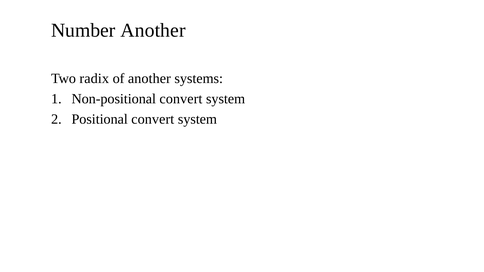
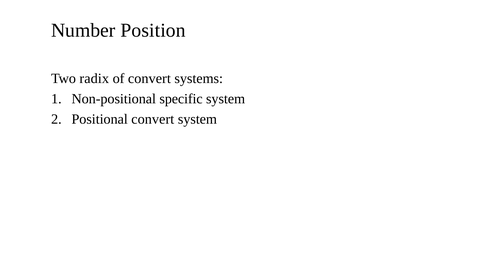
Number Another: Another -> Position
of another: another -> convert
Non-positional convert: convert -> specific
